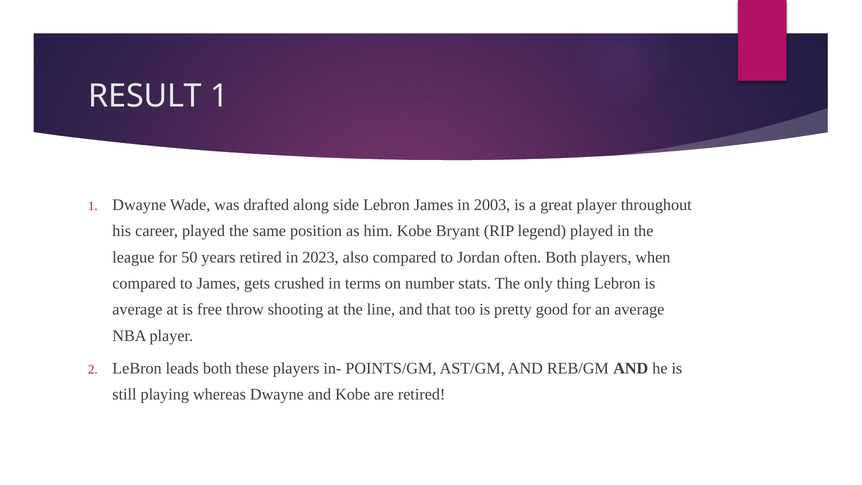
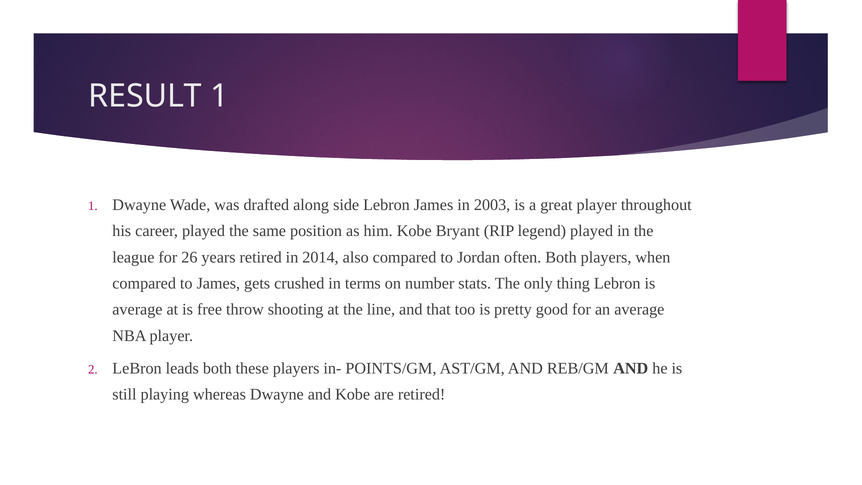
50: 50 -> 26
2023: 2023 -> 2014
